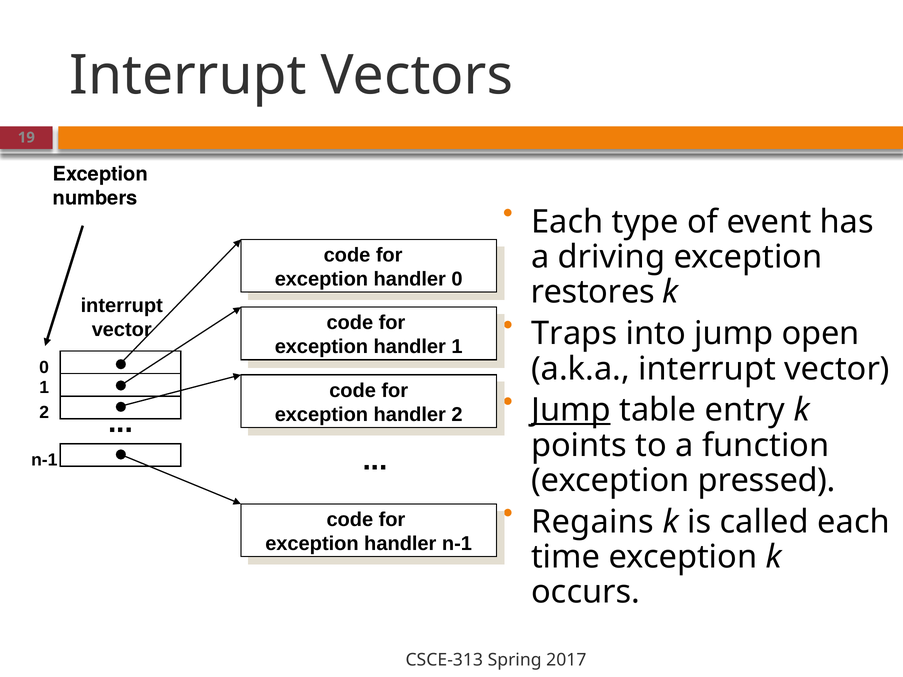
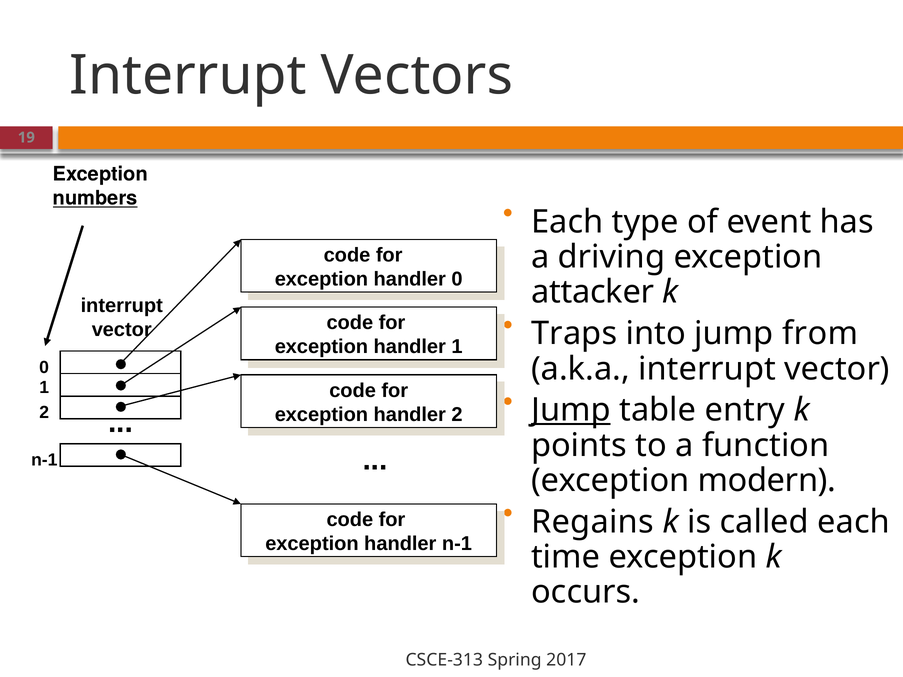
numbers underline: none -> present
restores: restores -> attacker
open: open -> from
pressed: pressed -> modern
